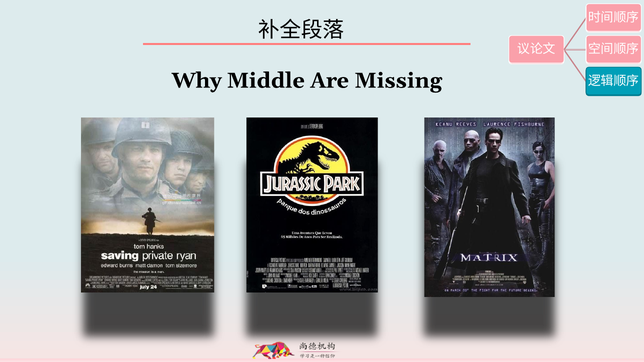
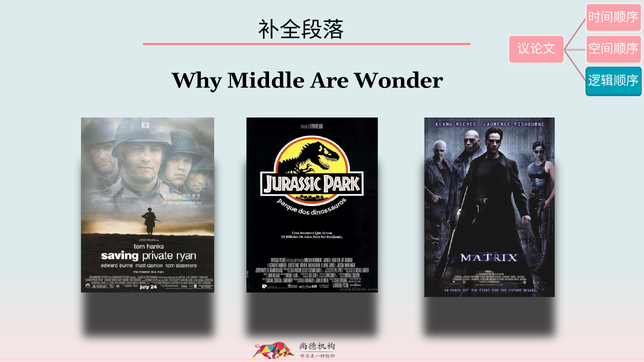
Missing: Missing -> Wonder
